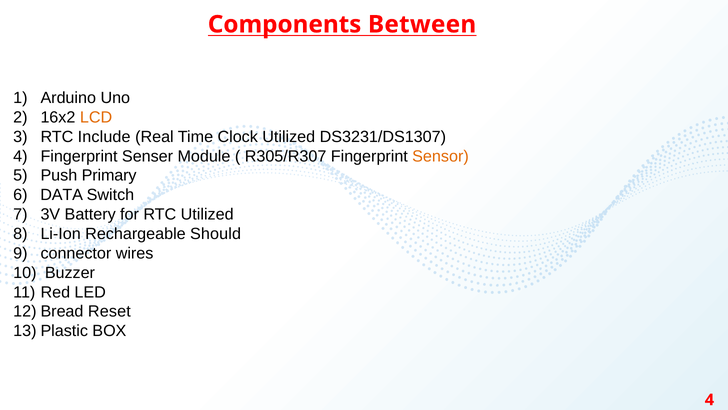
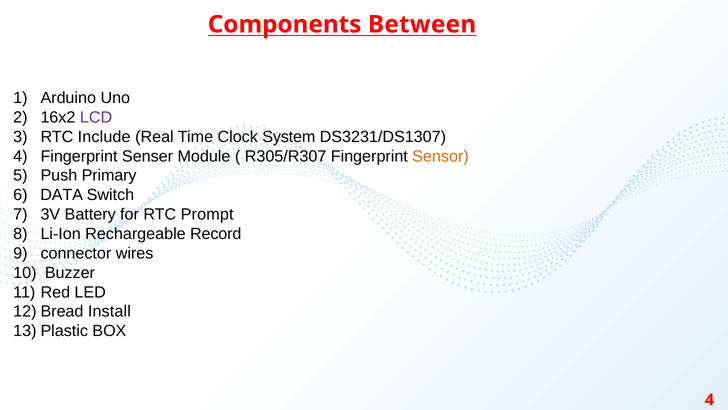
LCD colour: orange -> purple
Clock Utilized: Utilized -> System
RTC Utilized: Utilized -> Prompt
Should: Should -> Record
Reset: Reset -> Install
